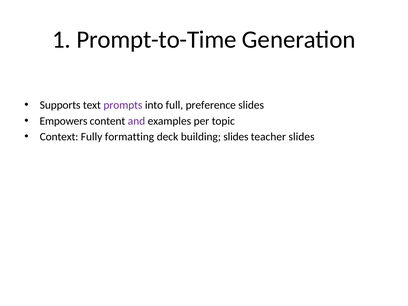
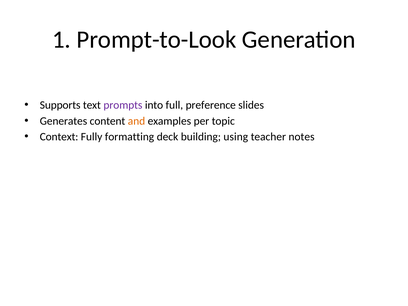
Prompt-to-Time: Prompt-to-Time -> Prompt-to-Look
Empowers: Empowers -> Generates
and colour: purple -> orange
building slides: slides -> using
teacher slides: slides -> notes
